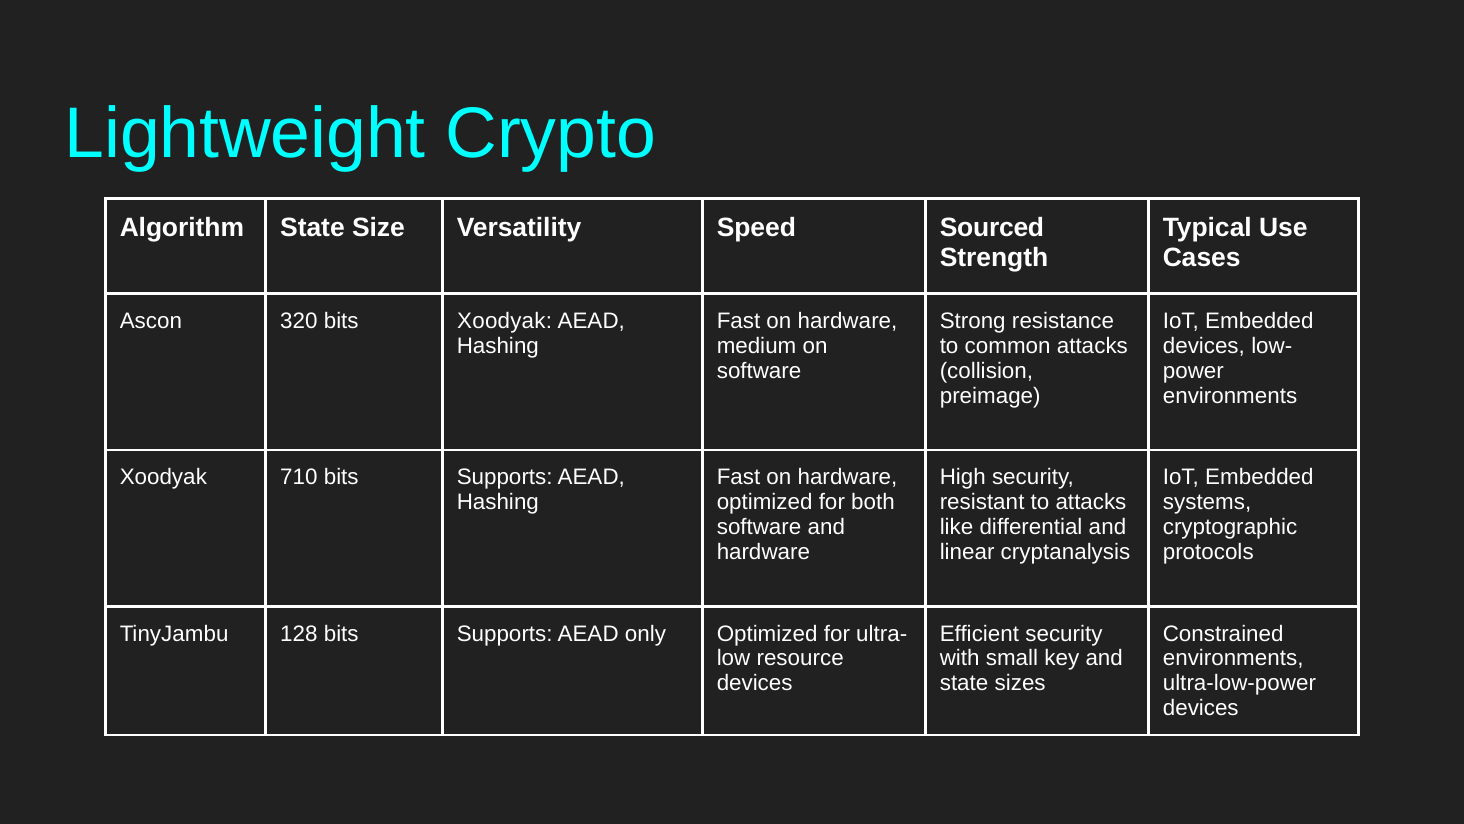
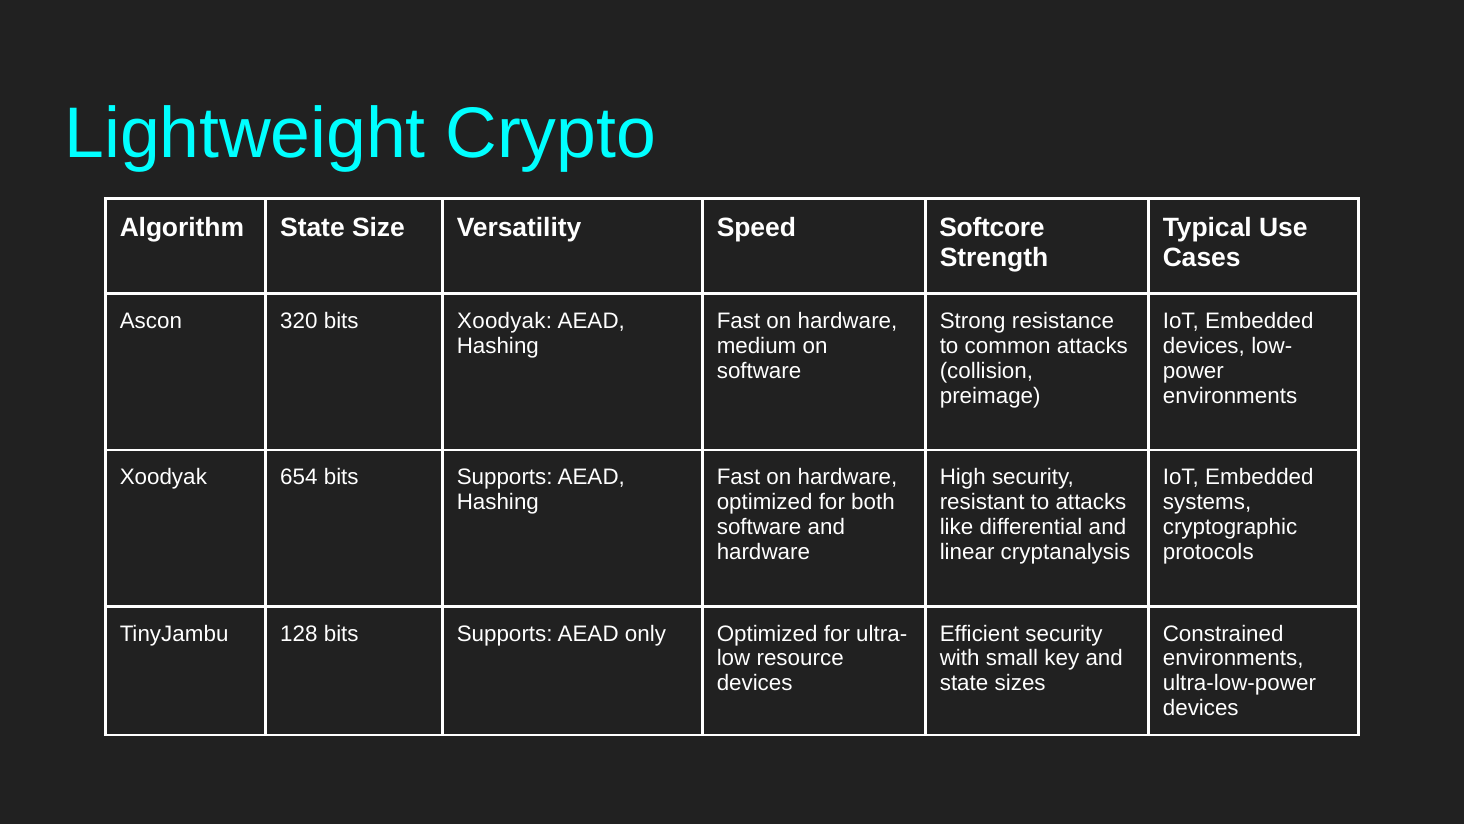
Sourced: Sourced -> Softcore
710: 710 -> 654
